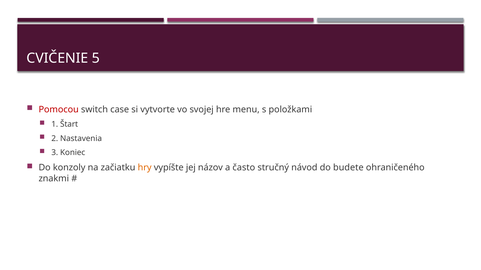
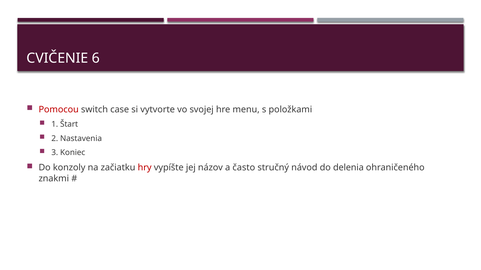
5: 5 -> 6
hry colour: orange -> red
budete: budete -> delenia
